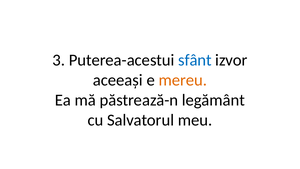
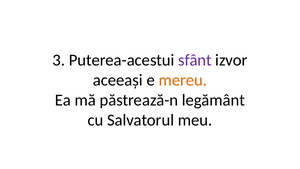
sfânt colour: blue -> purple
